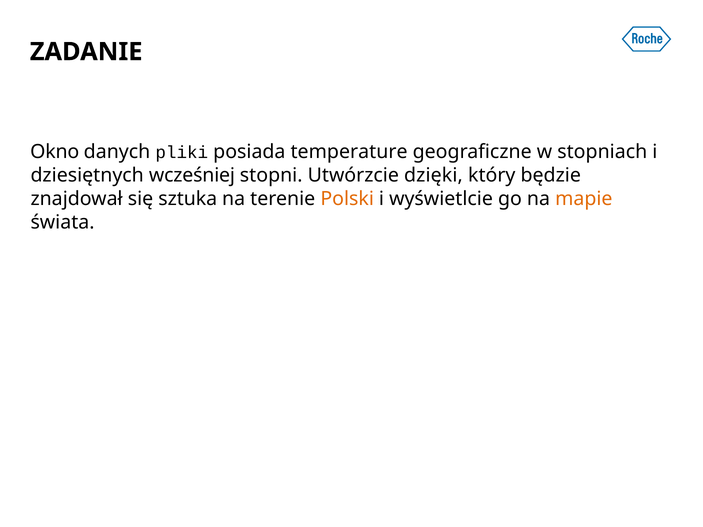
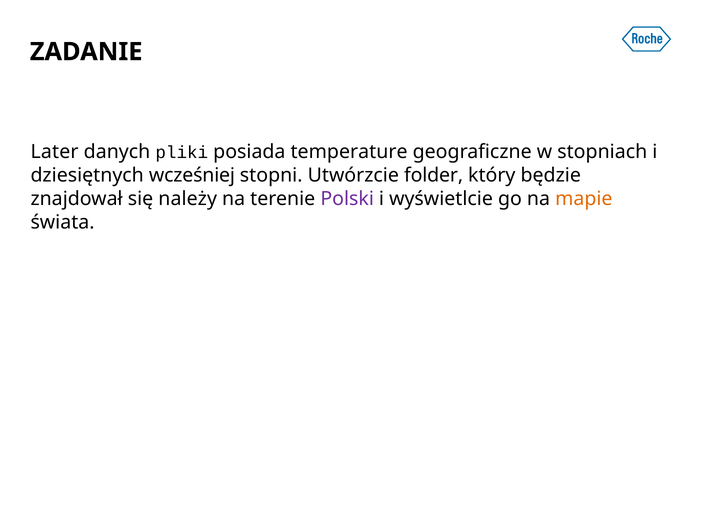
Okno: Okno -> Later
dzięki: dzięki -> folder
sztuka: sztuka -> należy
Polski colour: orange -> purple
